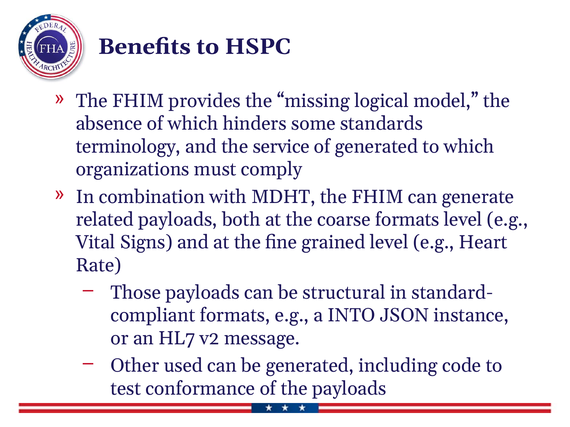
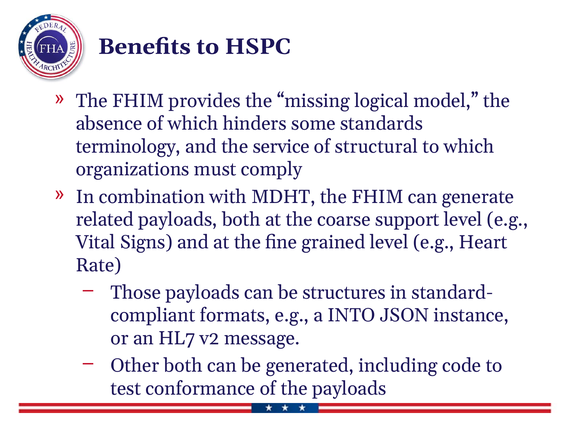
of generated: generated -> structural
coarse formats: formats -> support
structural: structural -> structures
Other used: used -> both
